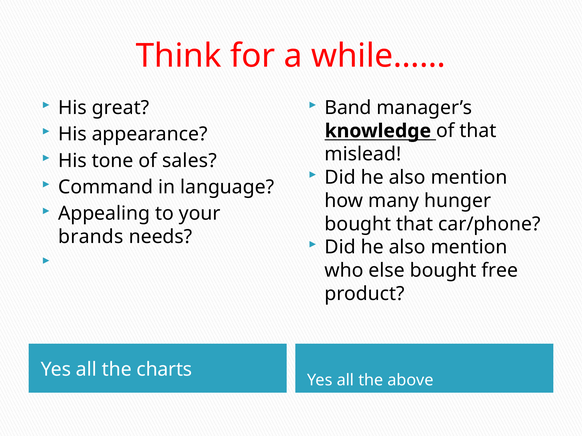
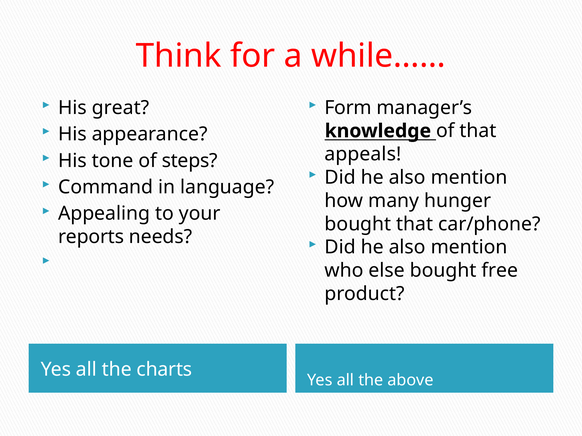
Band: Band -> Form
mislead: mislead -> appeals
sales: sales -> steps
brands: brands -> reports
